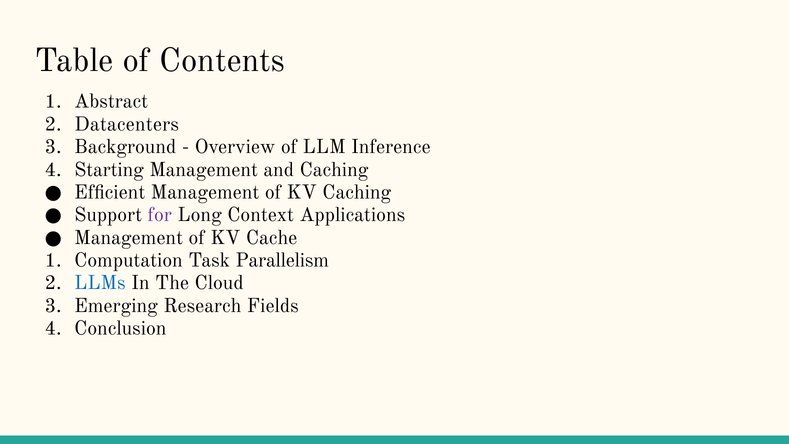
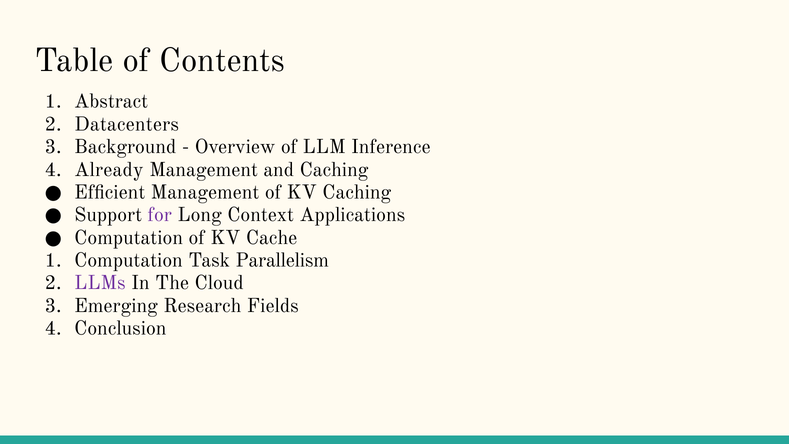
Starting: Starting -> Already
Management at (129, 237): Management -> Computation
LLMs colour: blue -> purple
